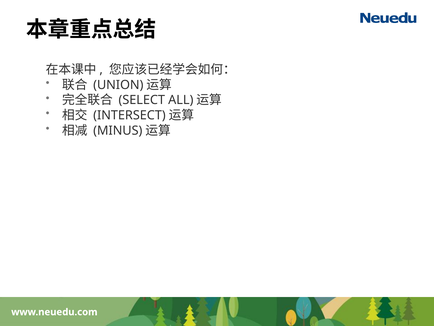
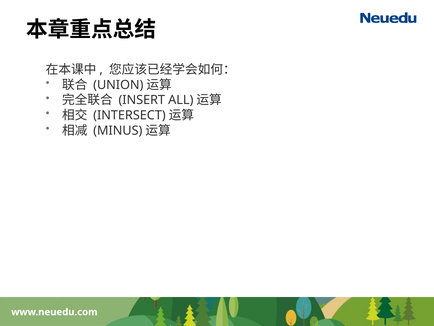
SELECT: SELECT -> INSERT
